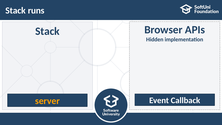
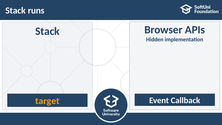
server: server -> target
